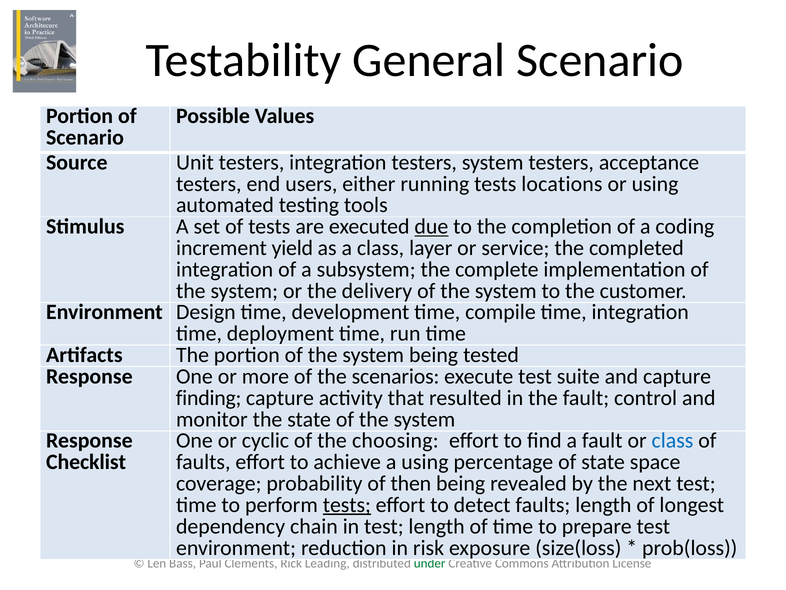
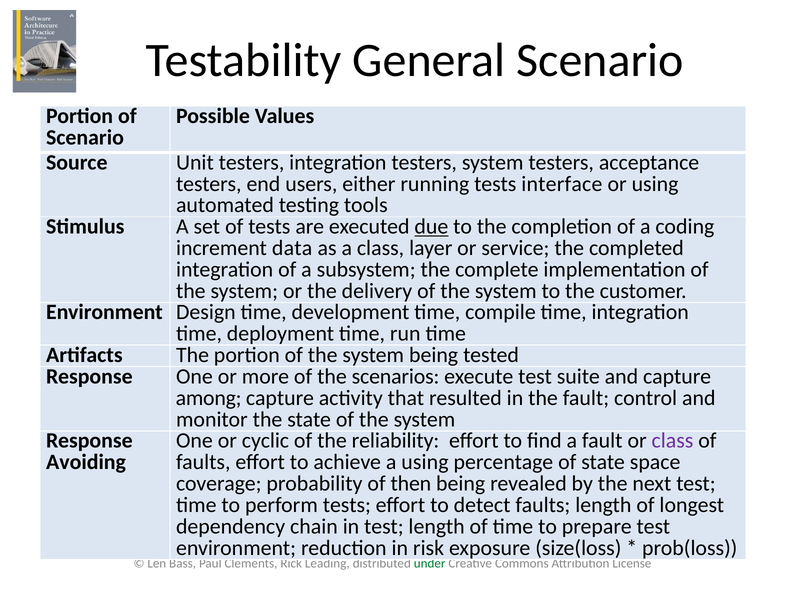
locations: locations -> interface
yield: yield -> data
finding: finding -> among
choosing: choosing -> reliability
class at (672, 440) colour: blue -> purple
Checklist: Checklist -> Avoiding
tests at (347, 505) underline: present -> none
